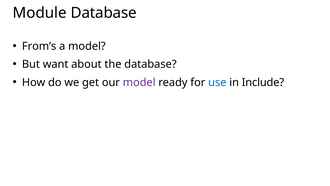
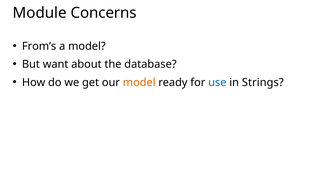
Module Database: Database -> Concerns
model at (139, 82) colour: purple -> orange
Include: Include -> Strings
